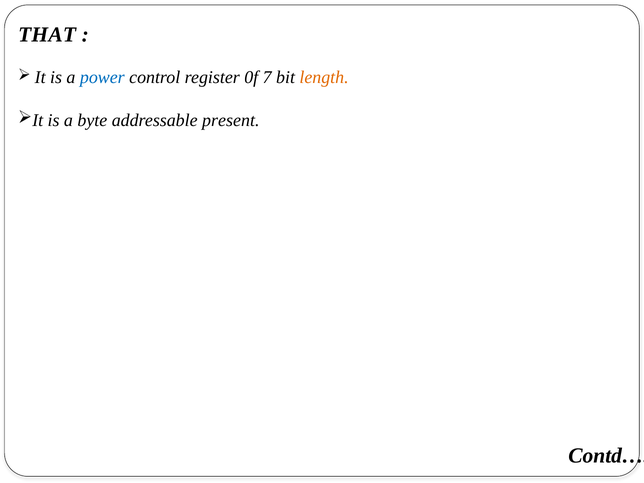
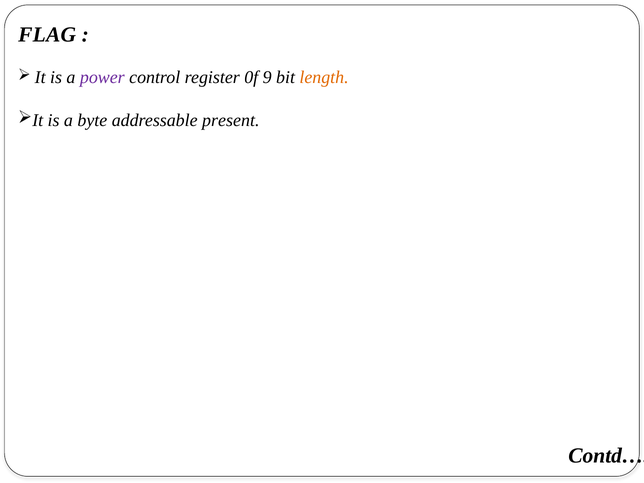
THAT: THAT -> FLAG
power colour: blue -> purple
7: 7 -> 9
